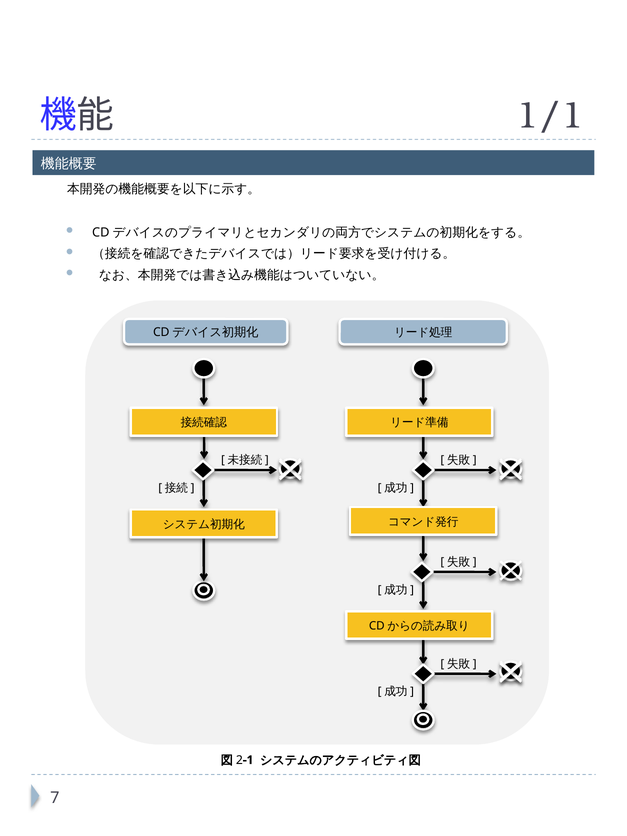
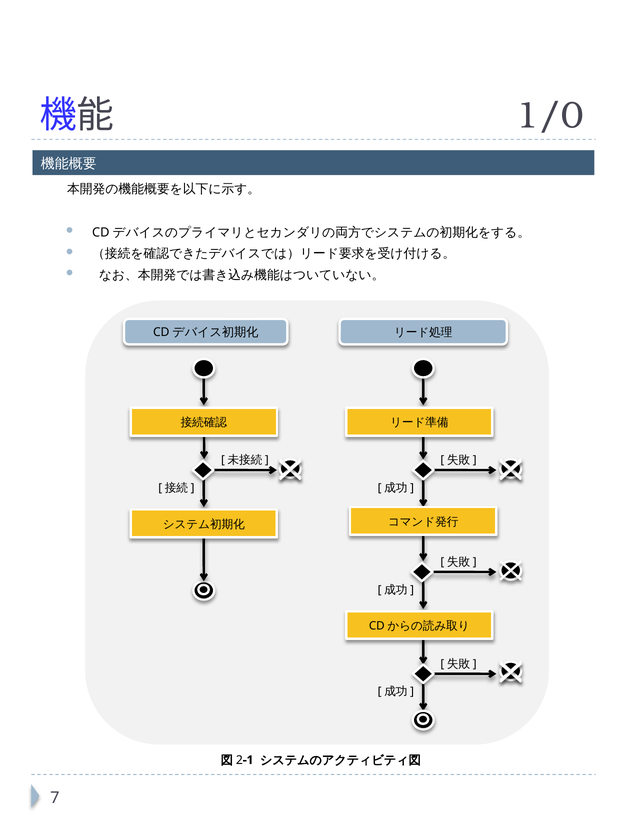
1/1: 1/1 -> 1/0
